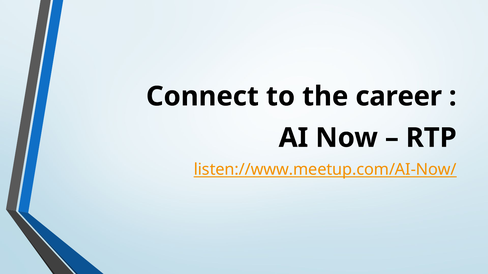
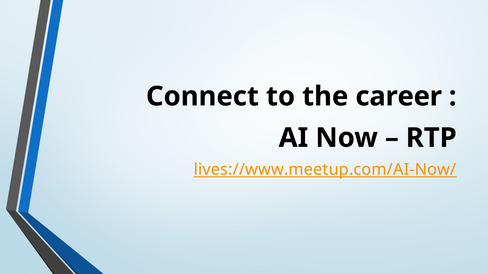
listen://www.meetup.com/AI-Now/: listen://www.meetup.com/AI-Now/ -> lives://www.meetup.com/AI-Now/
